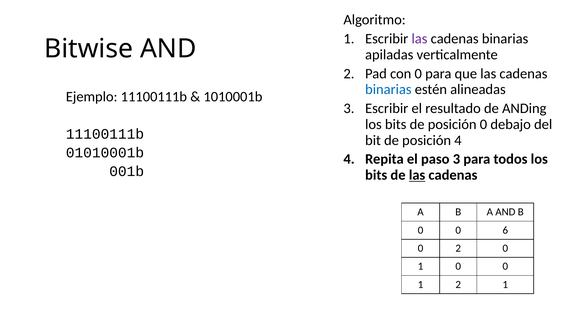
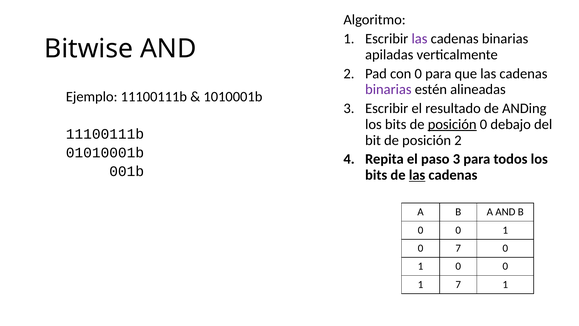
binarias at (388, 89) colour: blue -> purple
posición at (452, 124) underline: none -> present
posición 4: 4 -> 2
6 at (505, 230): 6 -> 1
0 2: 2 -> 7
1 2: 2 -> 7
